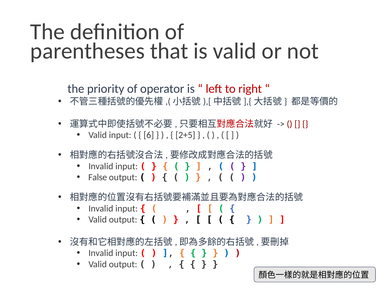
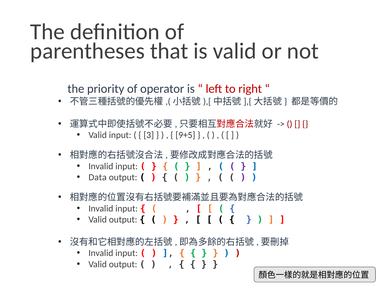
6: 6 -> 3
2+5: 2+5 -> 9+5
False: False -> Data
